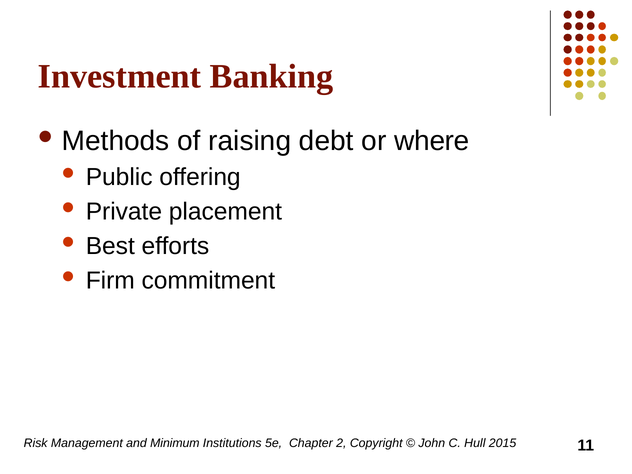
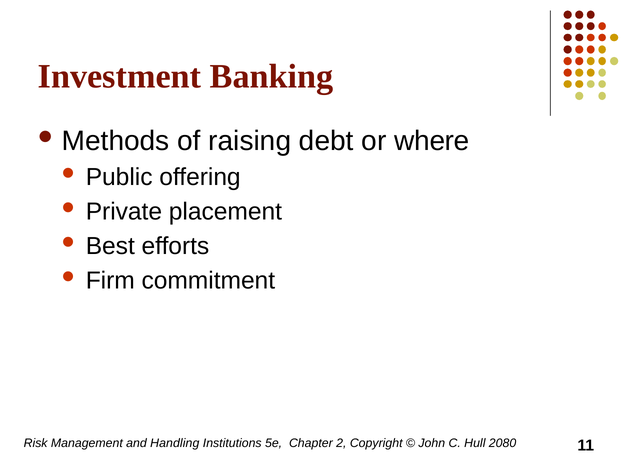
Minimum: Minimum -> Handling
2015: 2015 -> 2080
